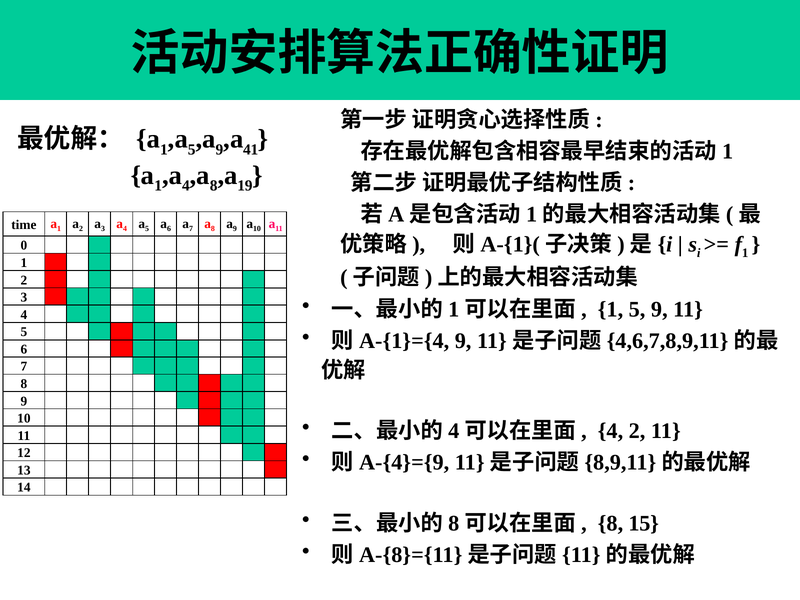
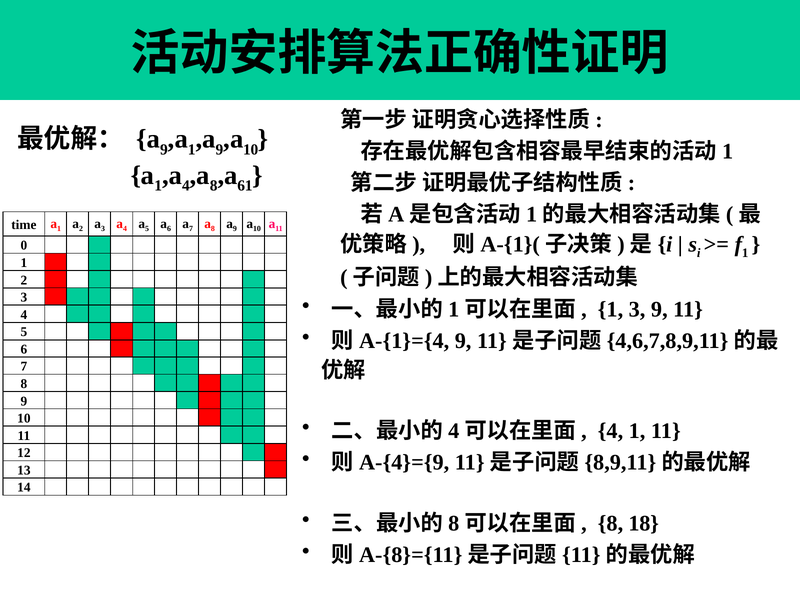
1 at (164, 149): 1 -> 9
5 at (192, 149): 5 -> 1
41 at (251, 149): 41 -> 10
19: 19 -> 61
1 5: 5 -> 3
4 2: 2 -> 1
15: 15 -> 18
